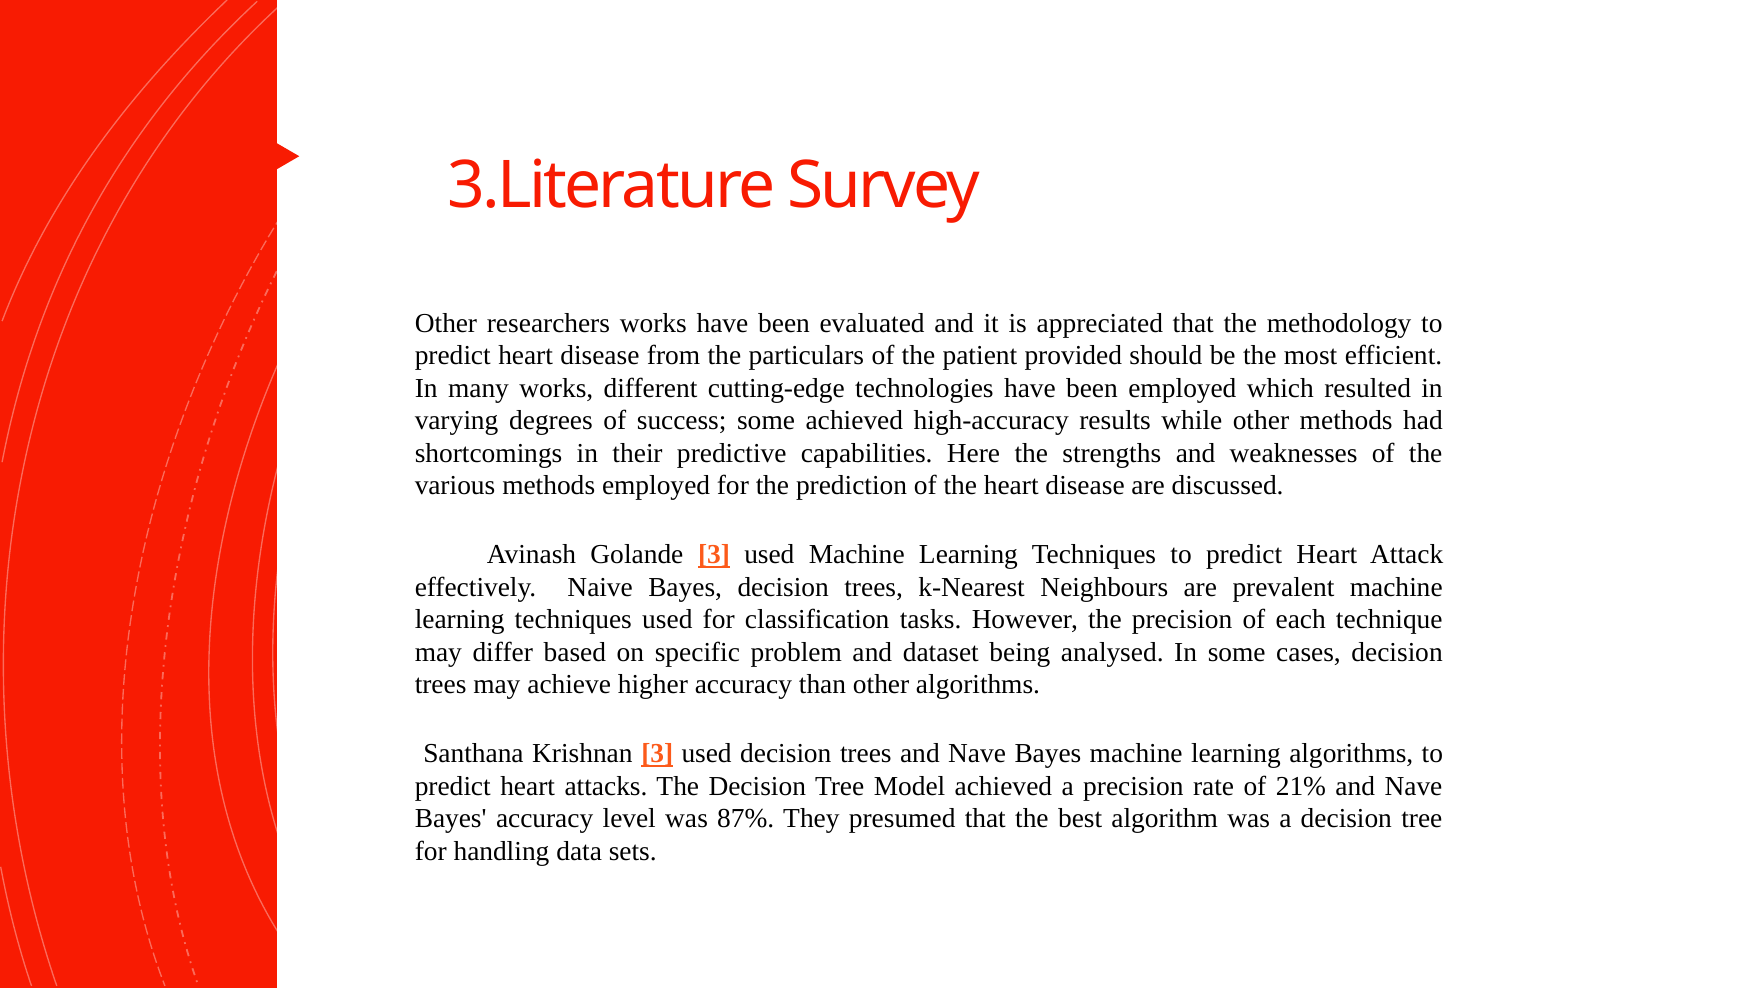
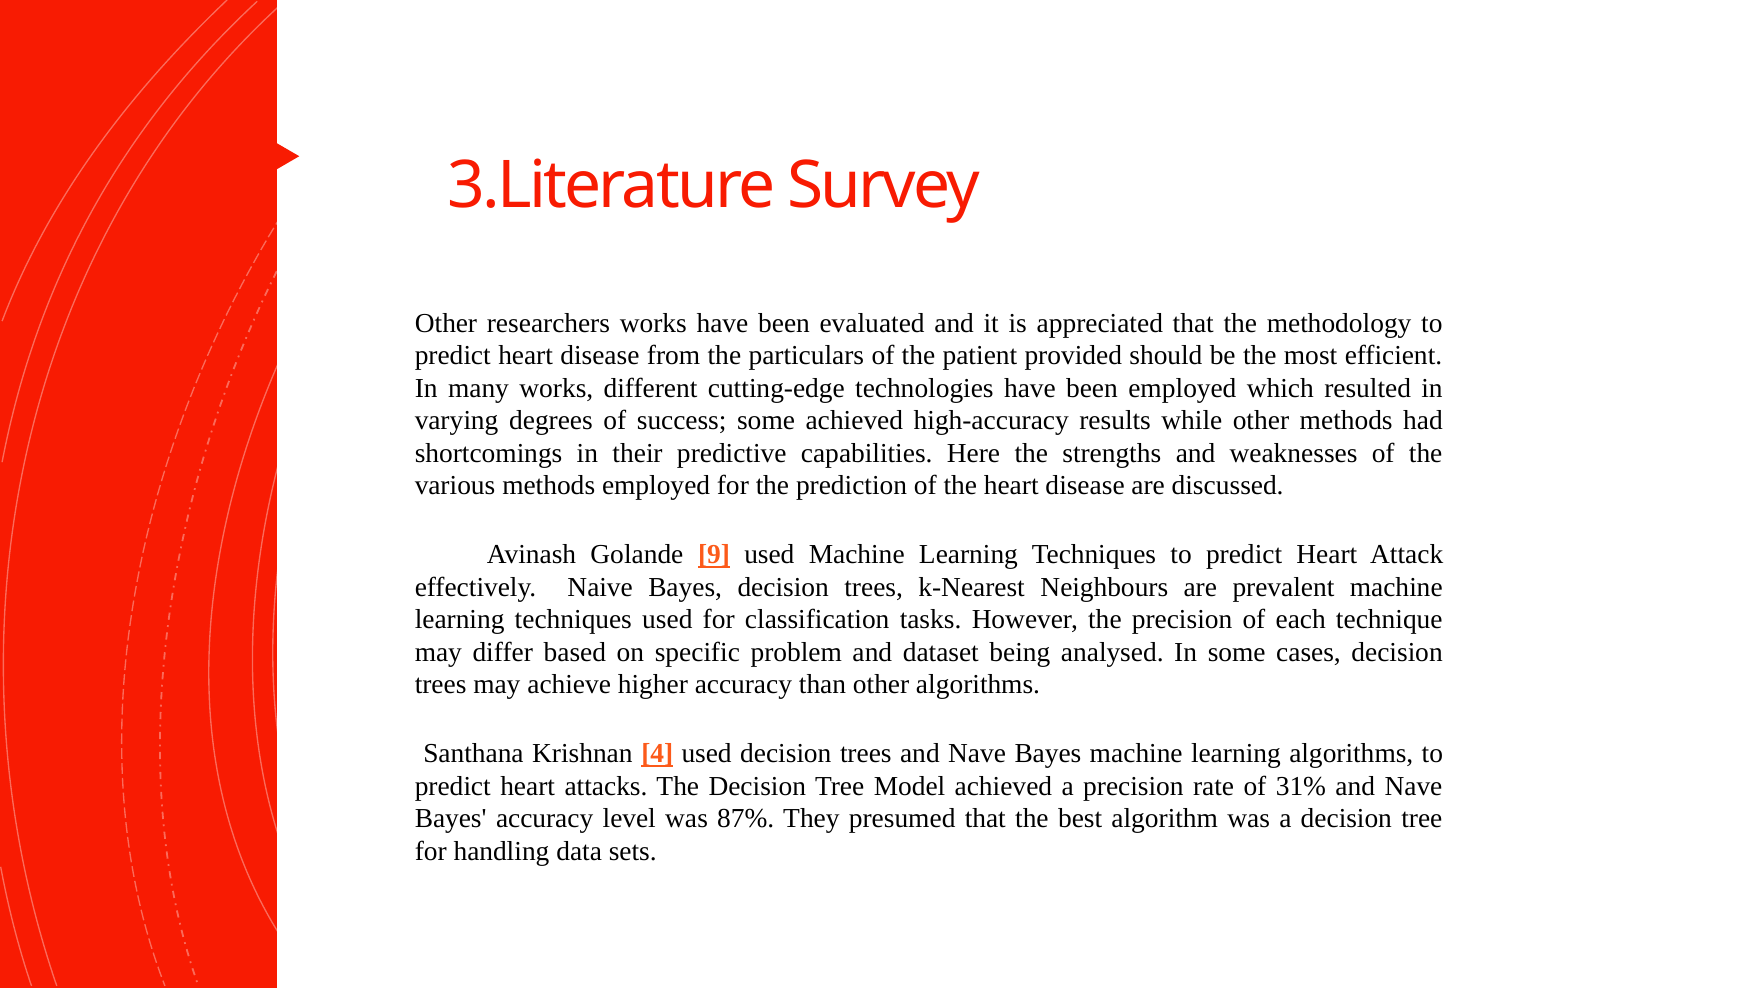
Golande 3: 3 -> 9
Krishnan 3: 3 -> 4
21%: 21% -> 31%
